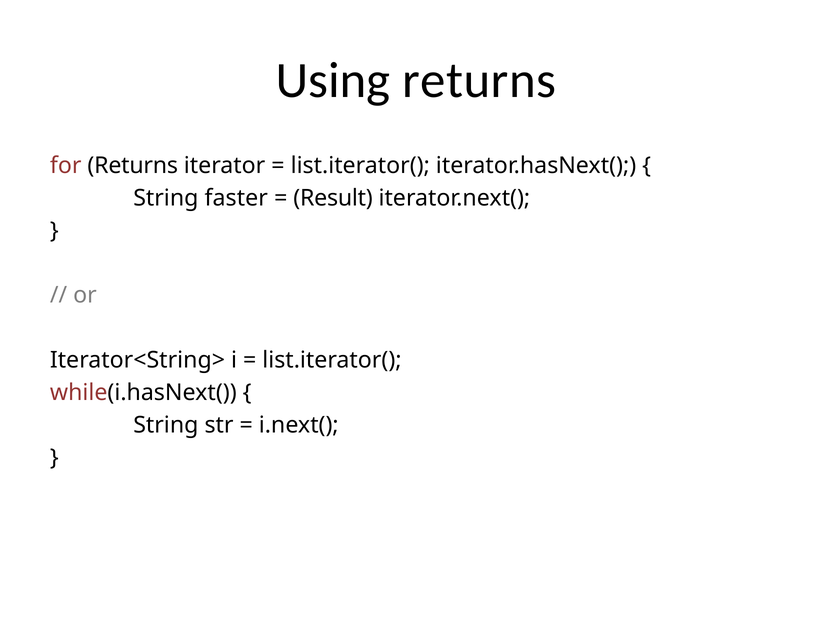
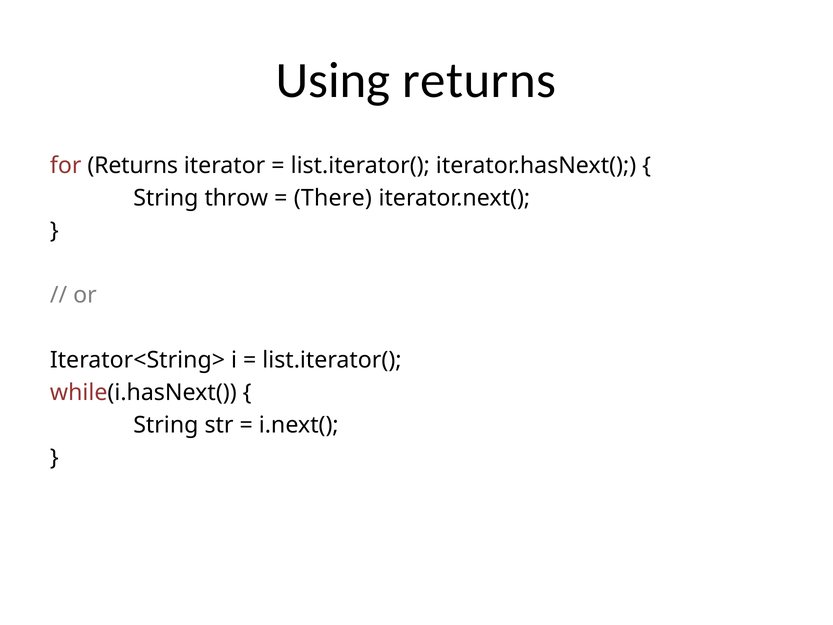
faster: faster -> throw
Result: Result -> There
